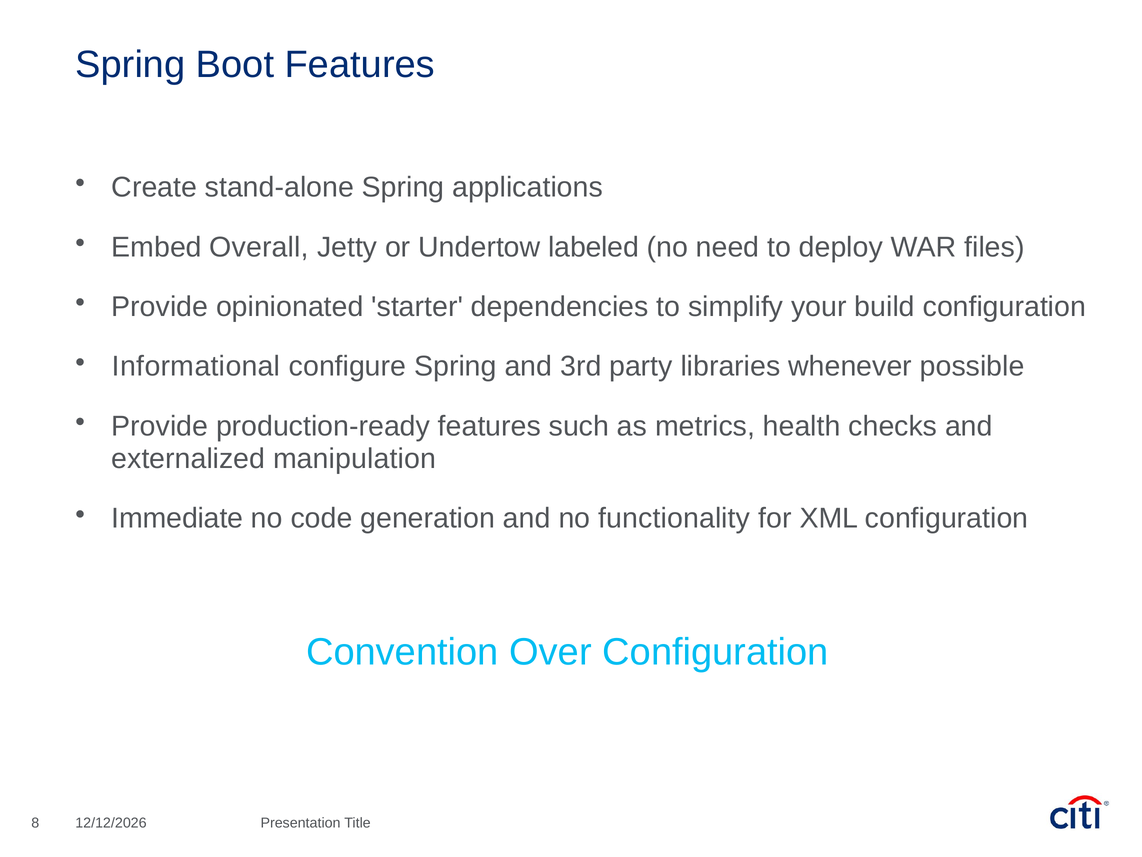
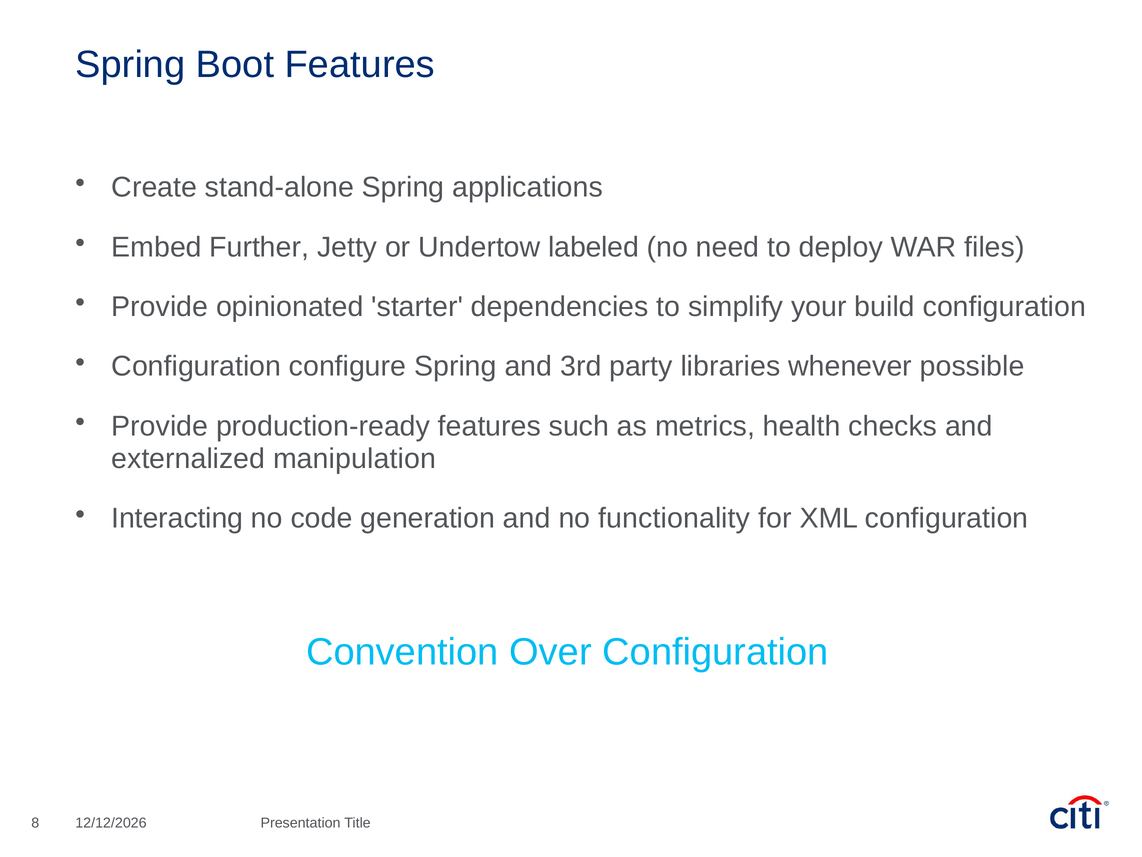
Overall: Overall -> Further
Informational at (196, 366): Informational -> Configuration
Immediate: Immediate -> Interacting
